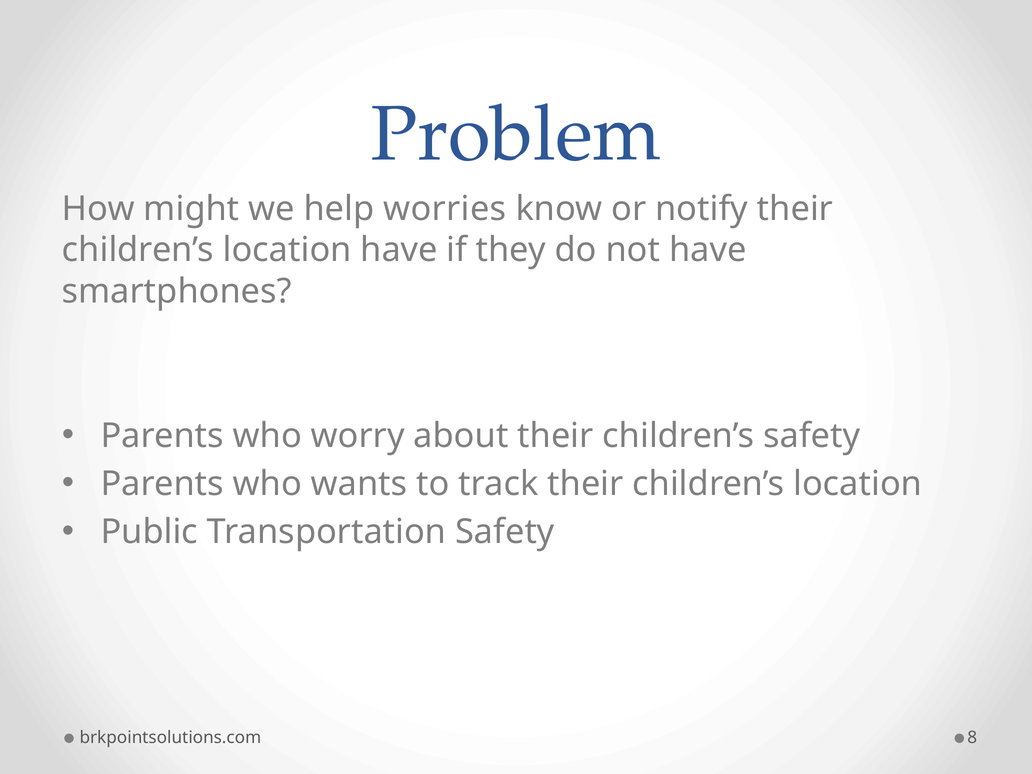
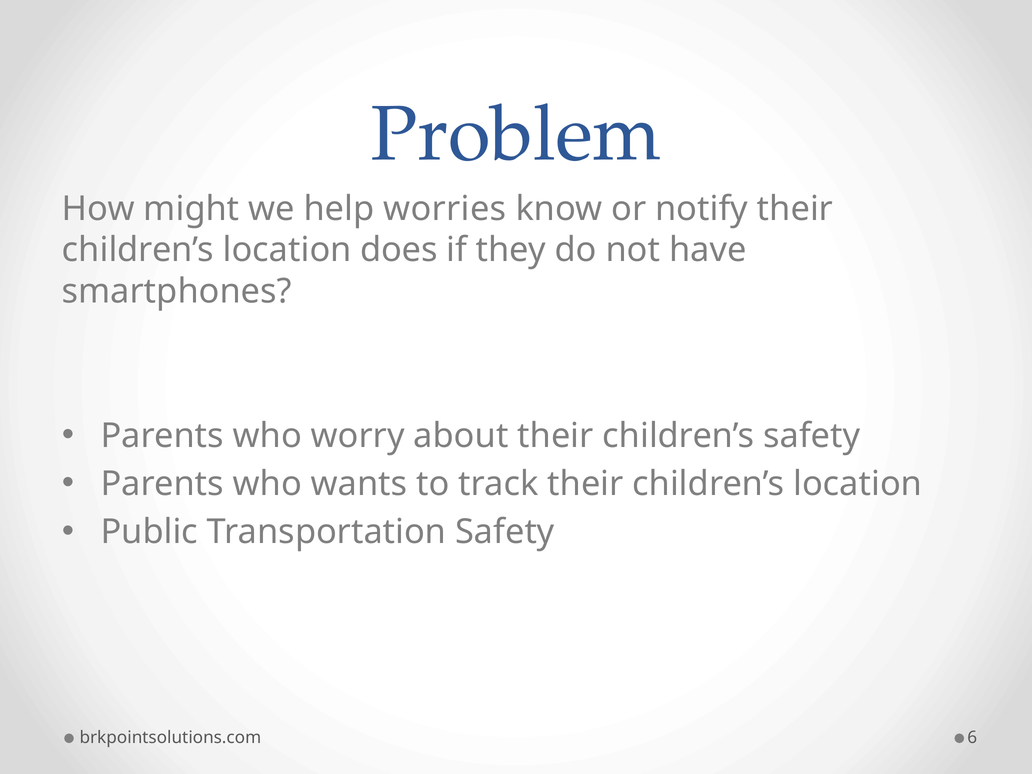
location have: have -> does
8: 8 -> 6
